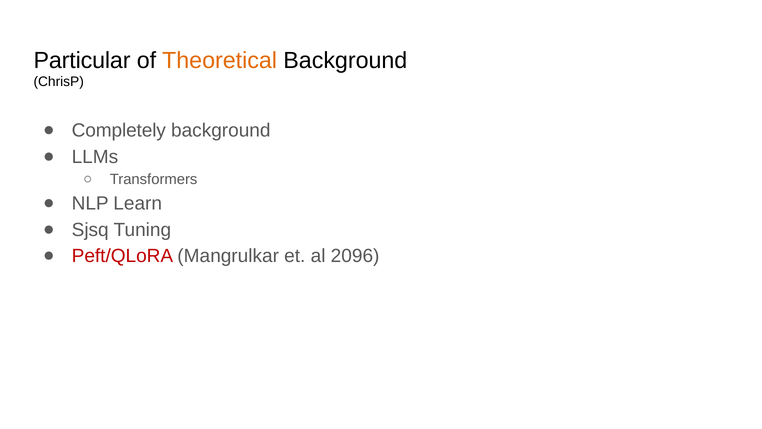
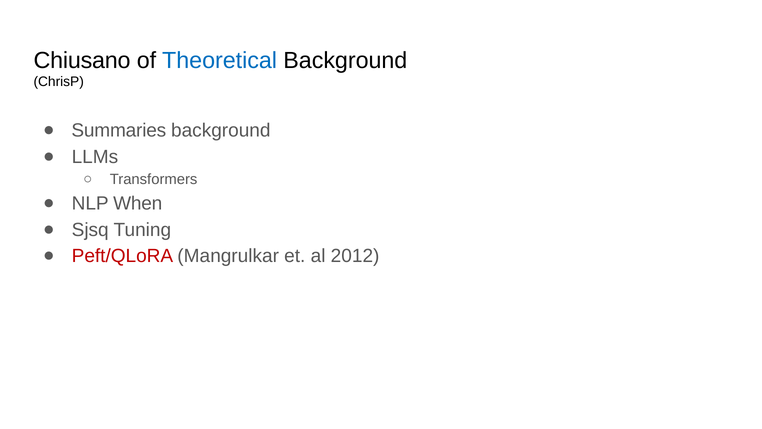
Particular: Particular -> Chiusano
Theoretical colour: orange -> blue
Completely: Completely -> Summaries
Learn: Learn -> When
2096: 2096 -> 2012
